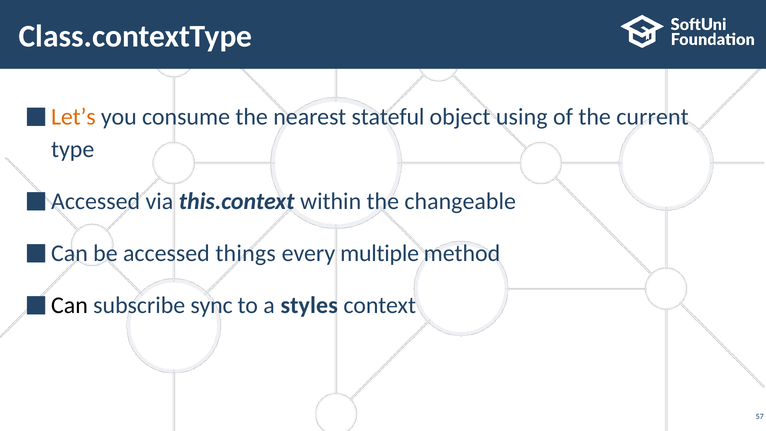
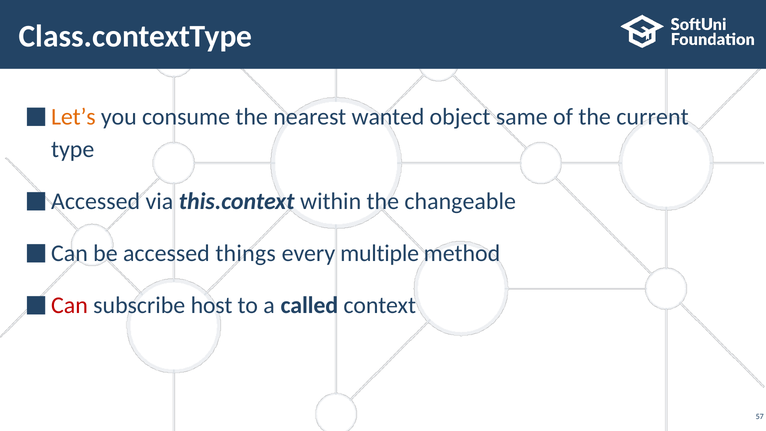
stateful: stateful -> wanted
using: using -> same
Can at (69, 305) colour: black -> red
sync: sync -> host
styles: styles -> called
